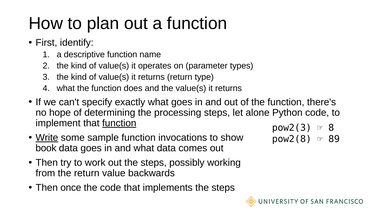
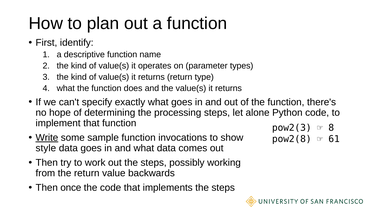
function at (119, 123) underline: present -> none
89: 89 -> 61
book: book -> style
